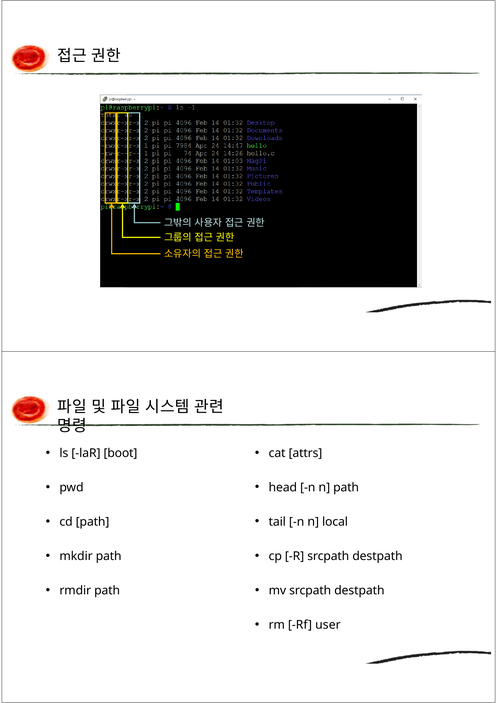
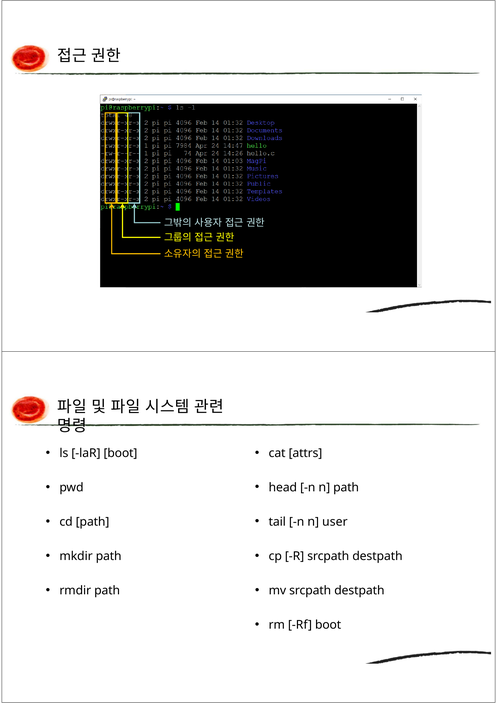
local: local -> user
Rf user: user -> boot
